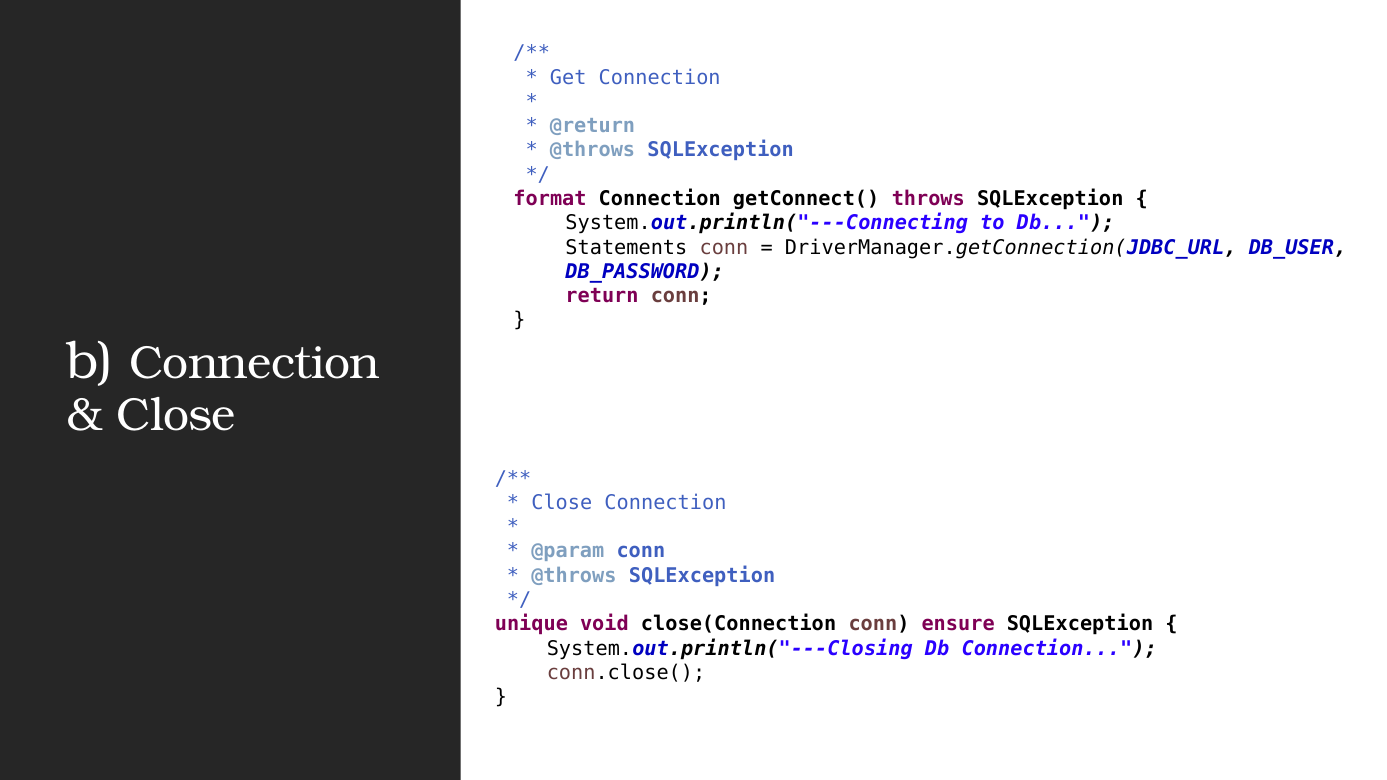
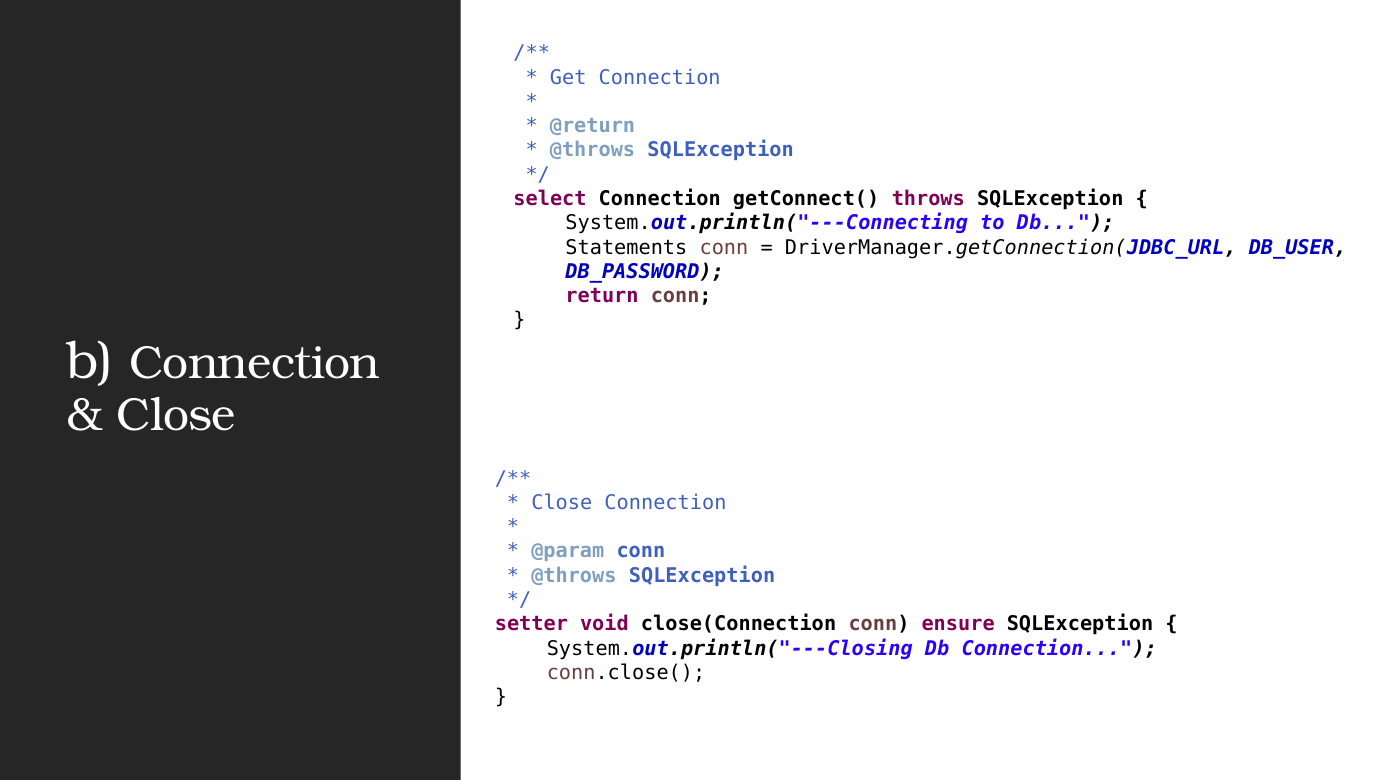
format: format -> select
unique: unique -> setter
